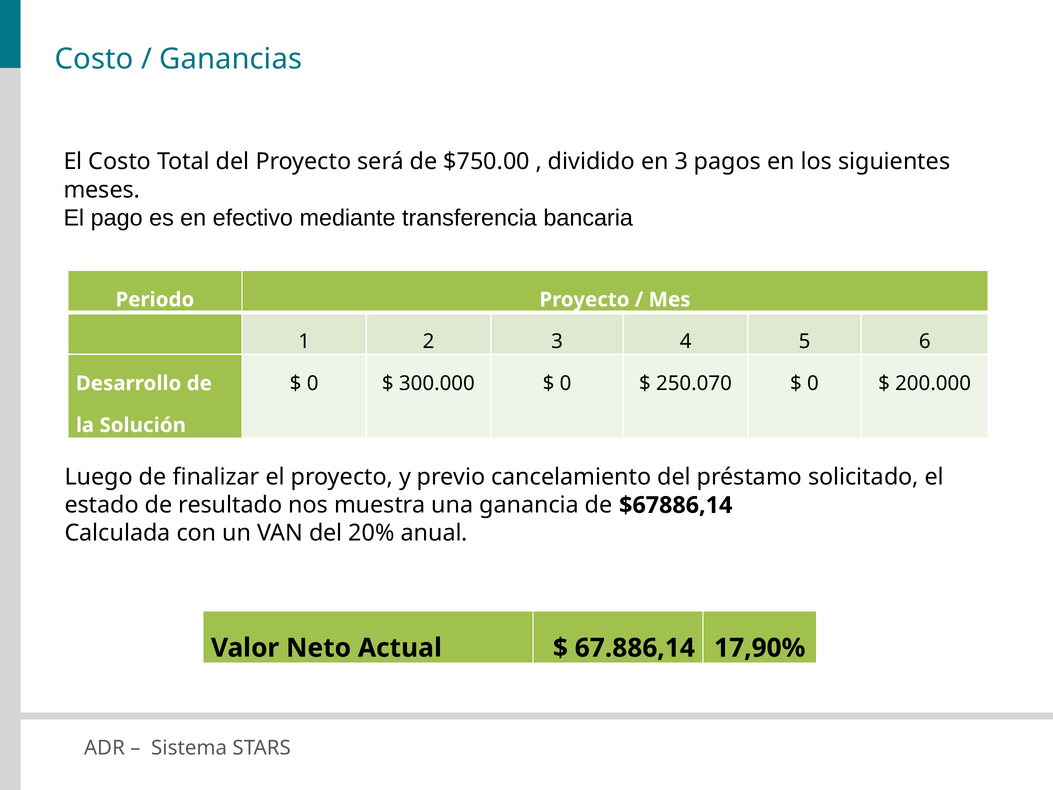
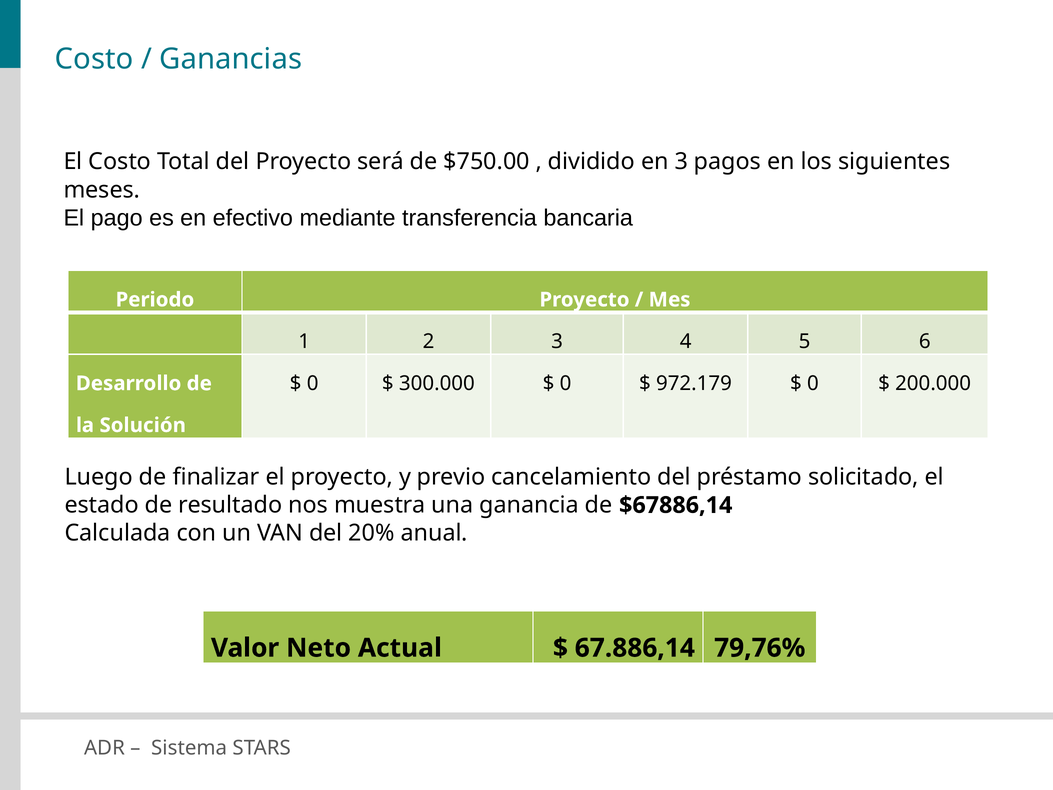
250.070: 250.070 -> 972.179
17,90%: 17,90% -> 79,76%
